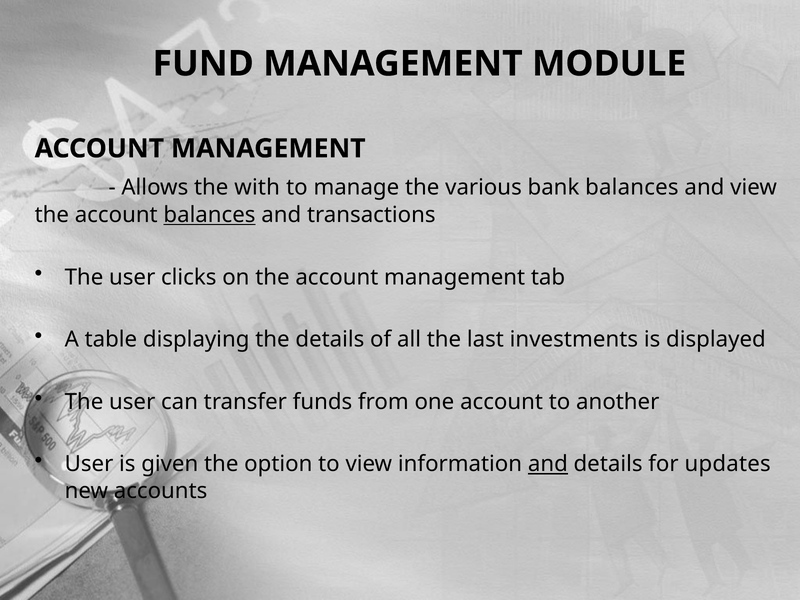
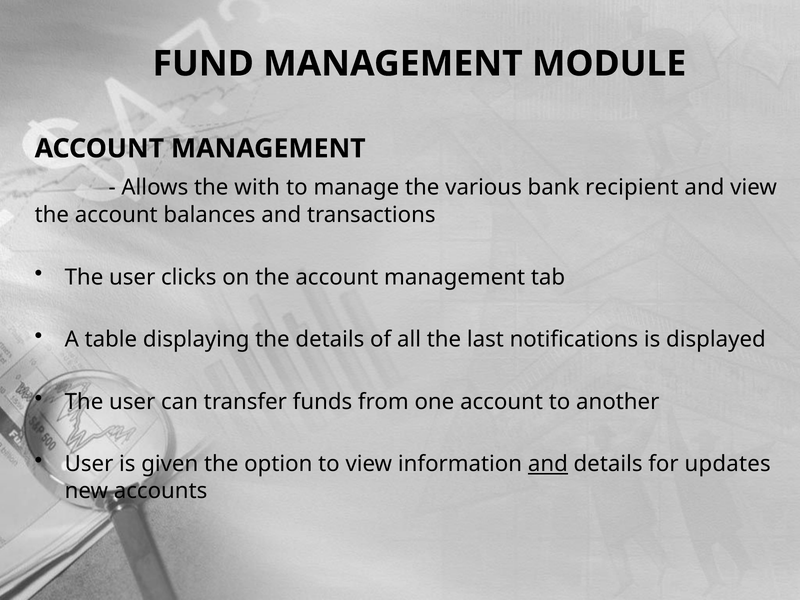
bank balances: balances -> recipient
balances at (209, 215) underline: present -> none
investments: investments -> notifications
